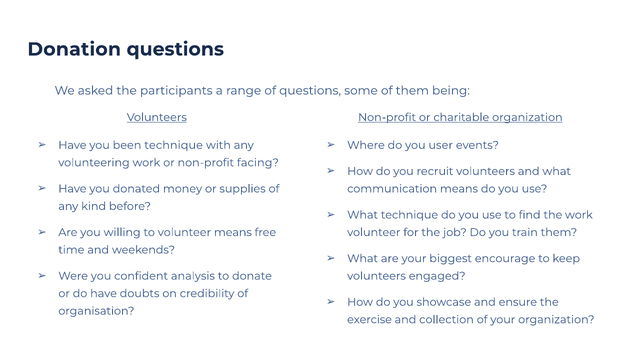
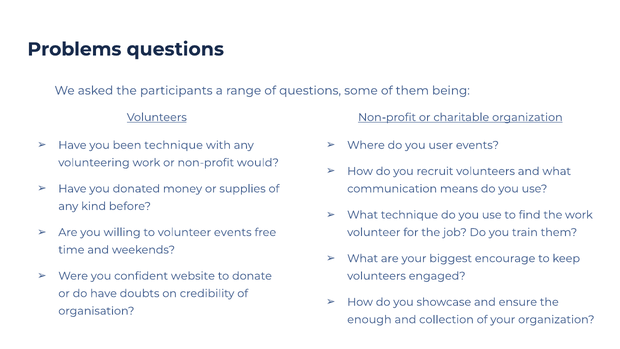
Donation: Donation -> Problems
facing: facing -> would
volunteer means: means -> events
analysis: analysis -> website
exercise: exercise -> enough
